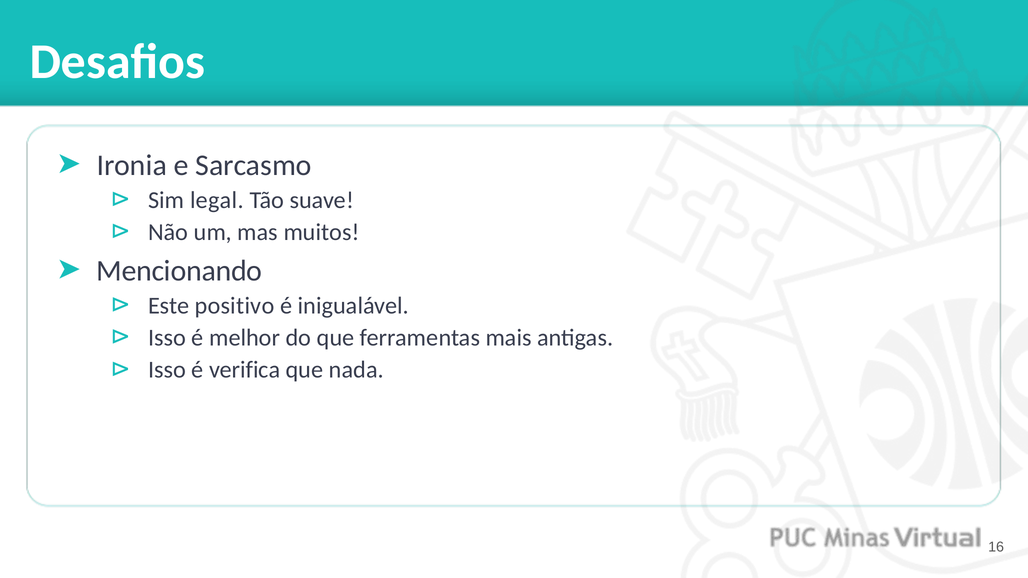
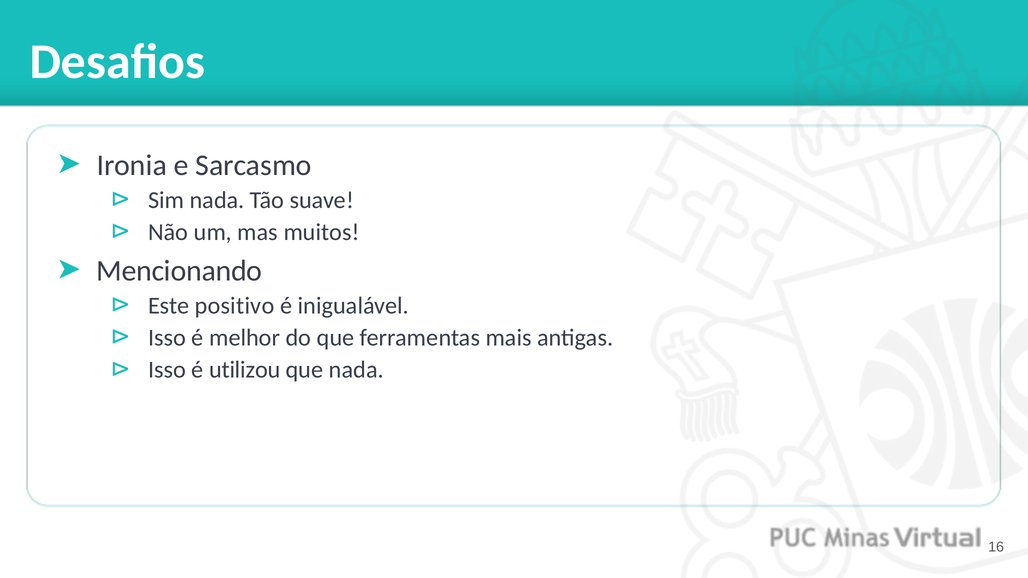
Sim legal: legal -> nada
verifica: verifica -> utilizou
